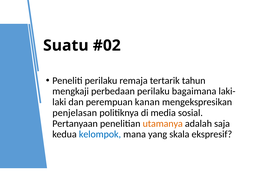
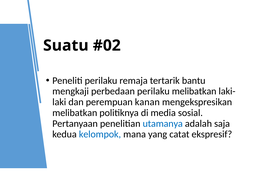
tahun: tahun -> bantu
perilaku bagaimana: bagaimana -> melibatkan
penjelasan at (75, 113): penjelasan -> melibatkan
utamanya colour: orange -> blue
skala: skala -> catat
